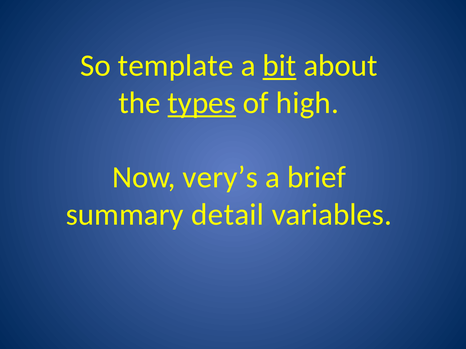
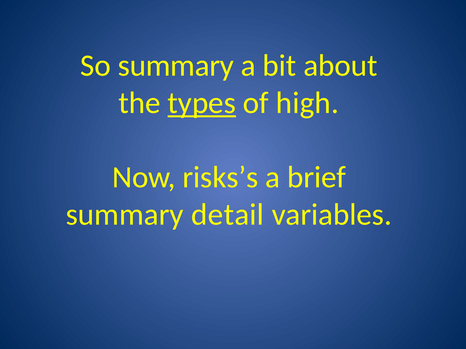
So template: template -> summary
bit underline: present -> none
very’s: very’s -> risks’s
